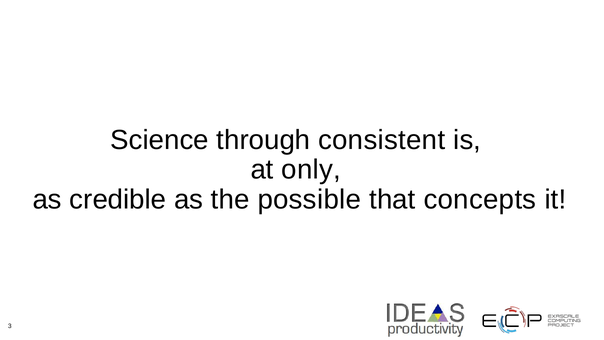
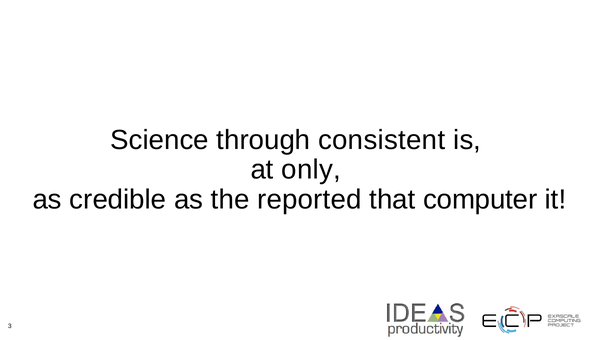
possible: possible -> reported
concepts: concepts -> computer
